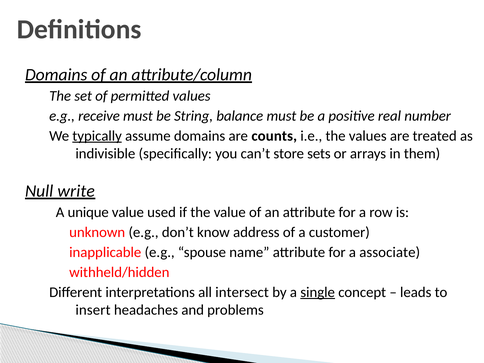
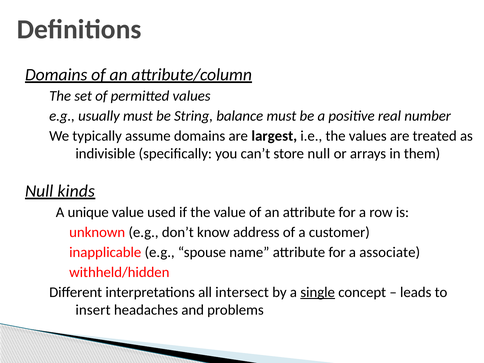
receive: receive -> usually
typically underline: present -> none
counts: counts -> largest
store sets: sets -> null
write: write -> kinds
